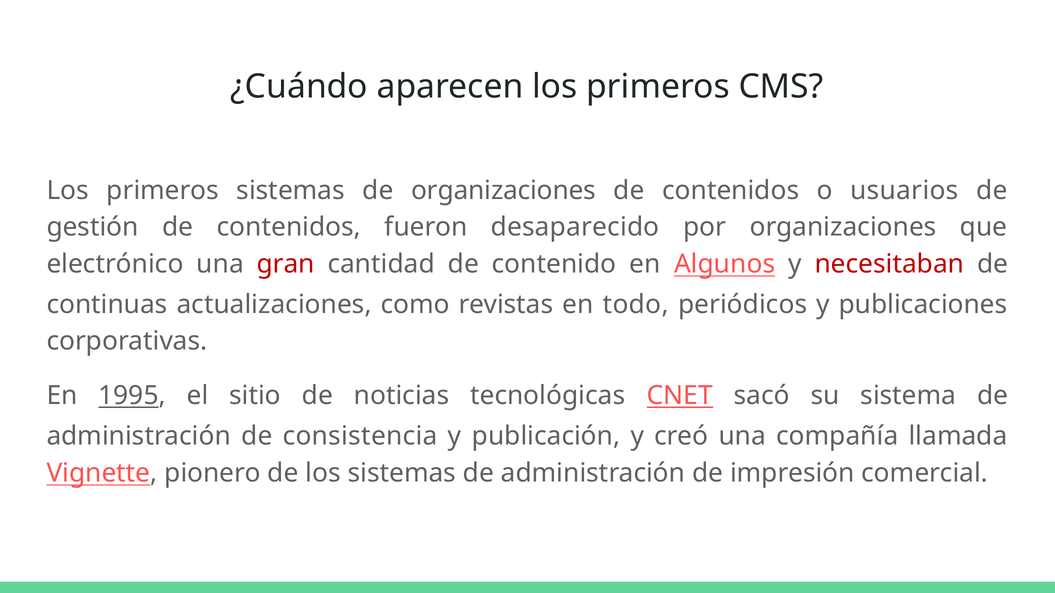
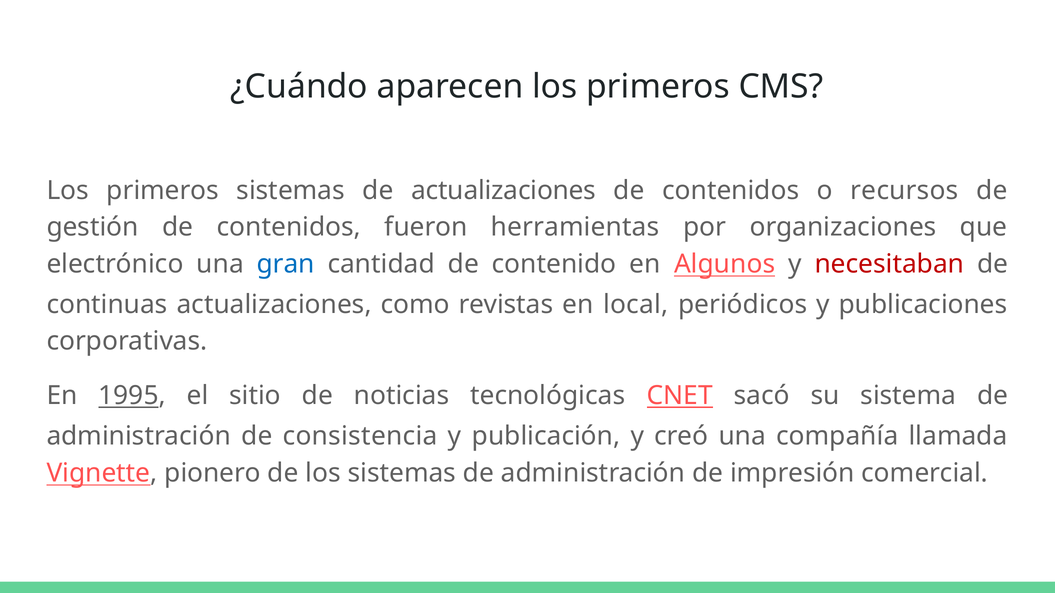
de organizaciones: organizaciones -> actualizaciones
usuarios: usuarios -> recursos
desaparecido: desaparecido -> herramientas
gran colour: red -> blue
todo: todo -> local
